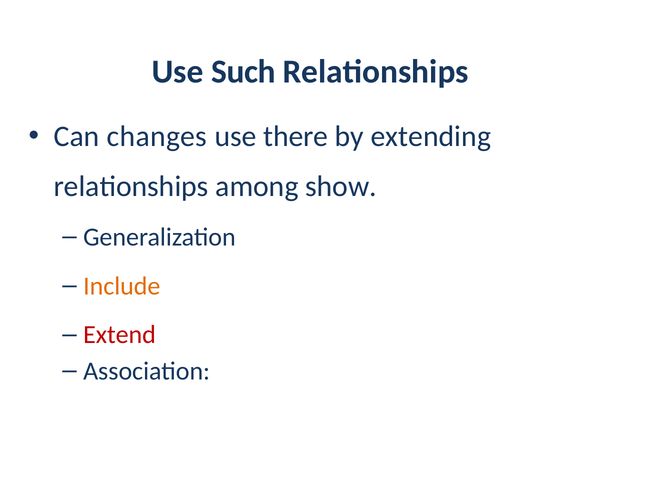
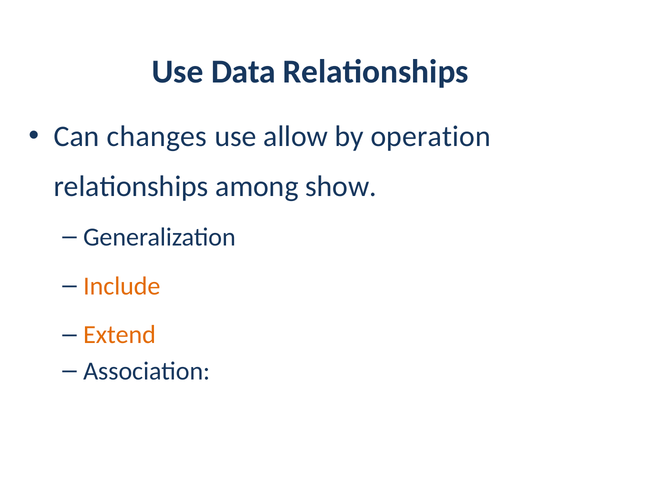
Such: Such -> Data
there: there -> allow
extending: extending -> operation
Extend colour: red -> orange
